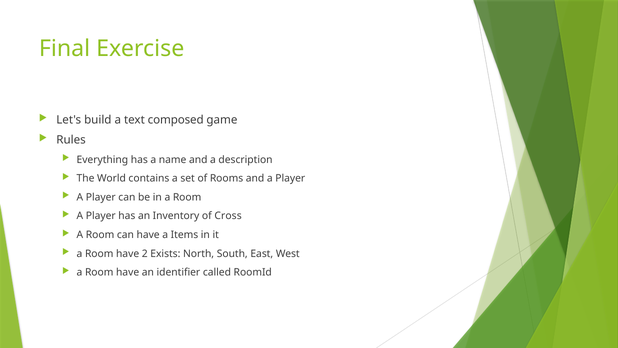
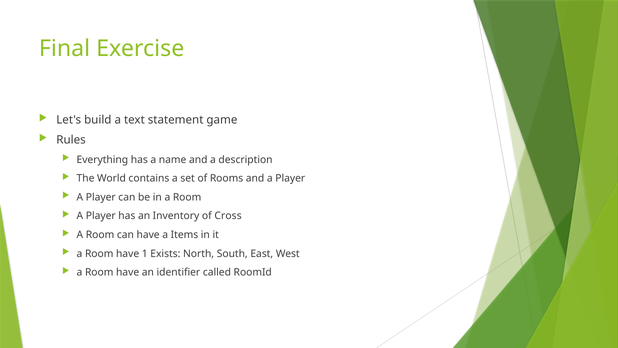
composed: composed -> statement
2: 2 -> 1
